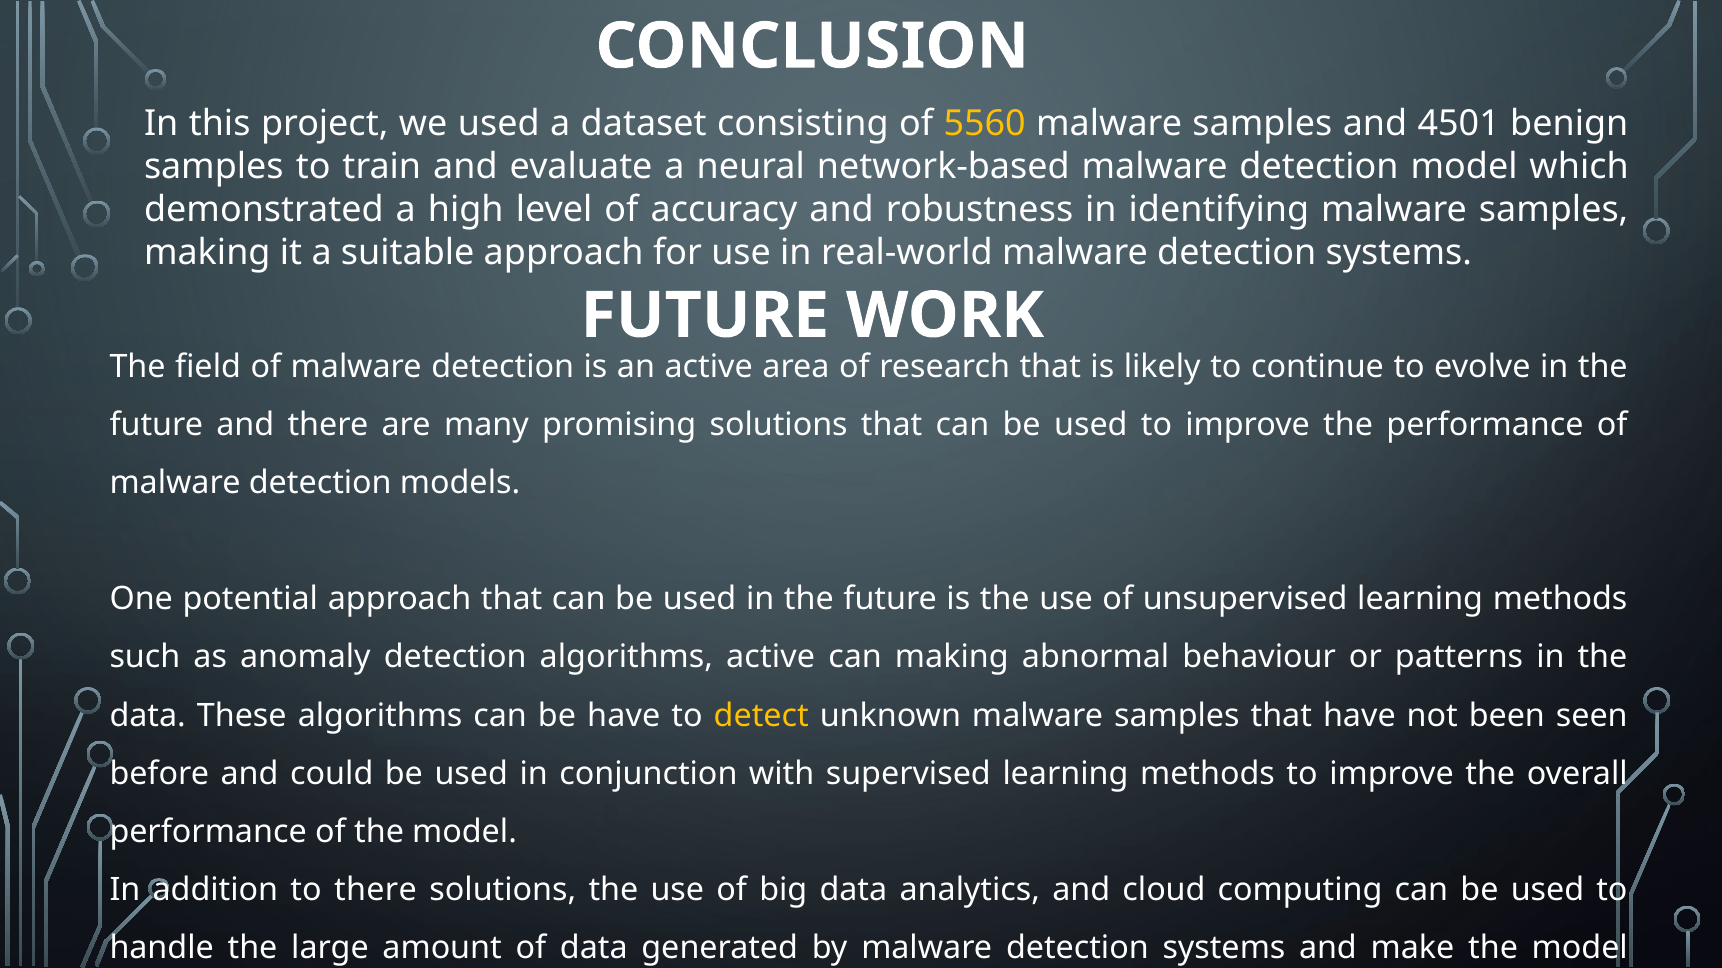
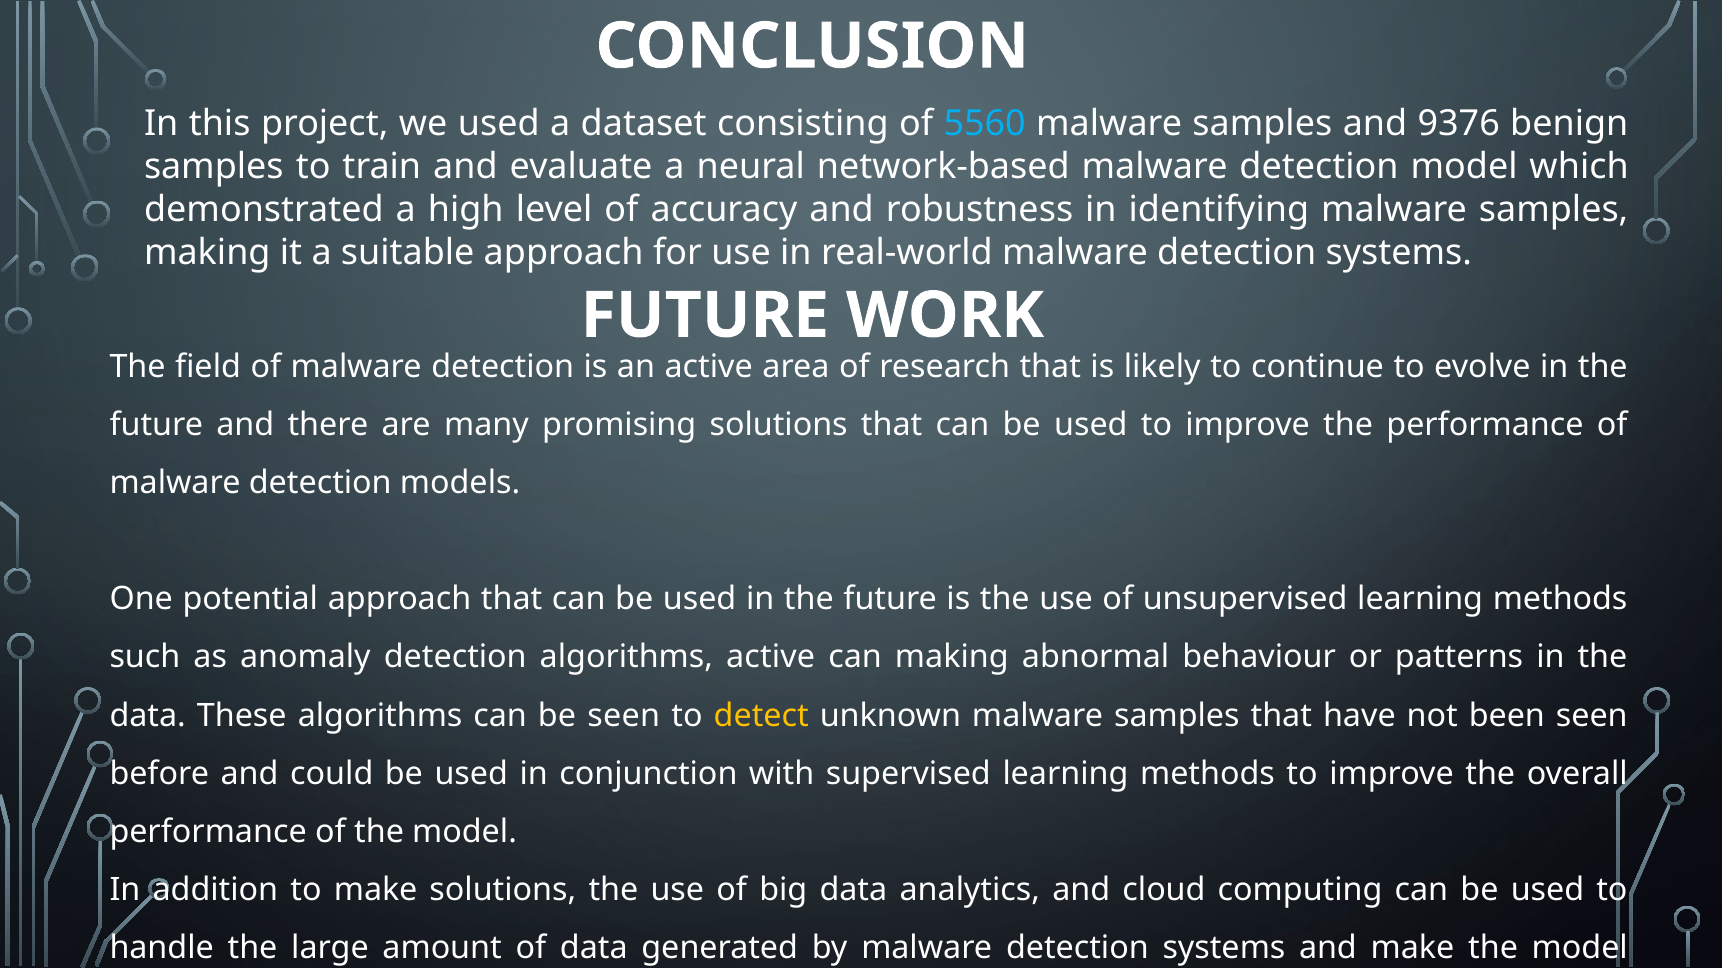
5560 colour: yellow -> light blue
4501: 4501 -> 9376
be have: have -> seen
to there: there -> make
